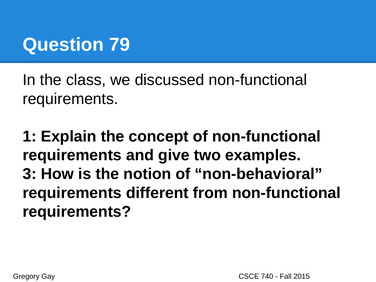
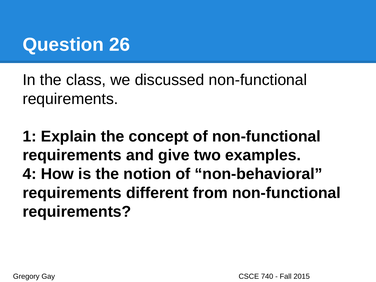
79: 79 -> 26
3: 3 -> 4
